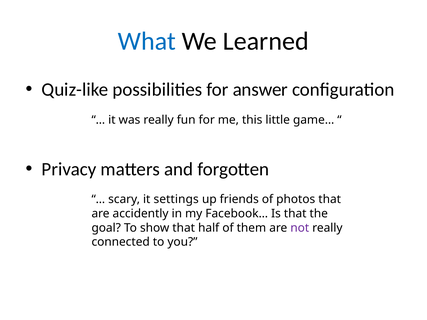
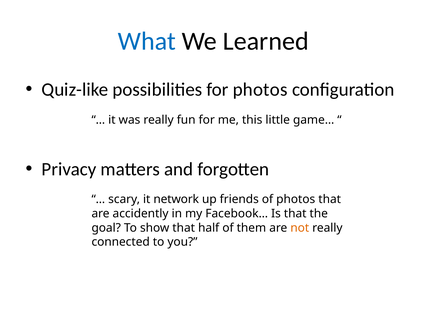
for answer: answer -> photos
settings: settings -> network
not colour: purple -> orange
